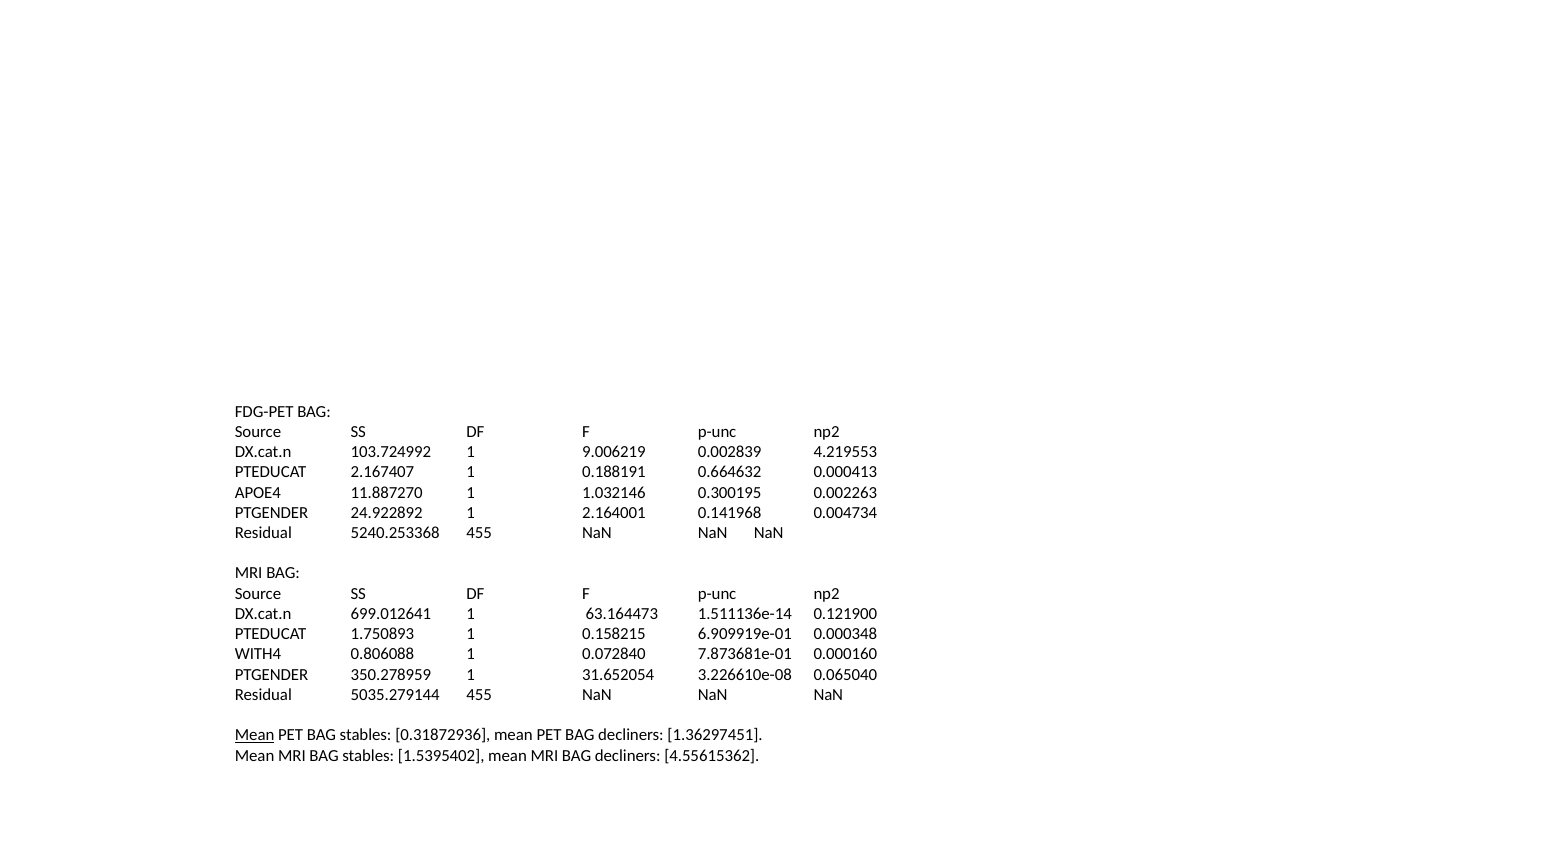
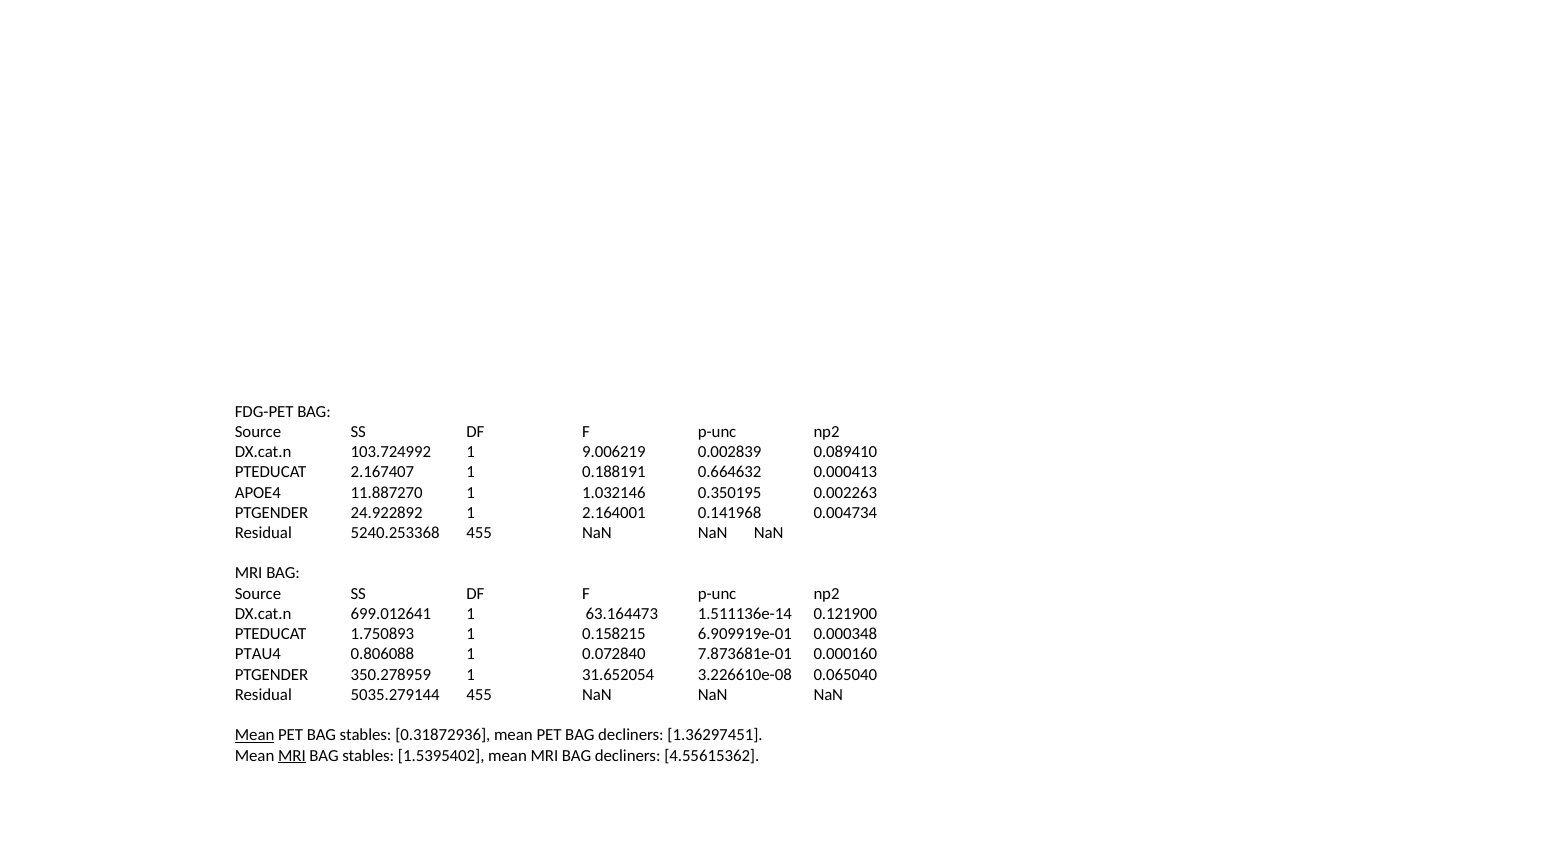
4.219553: 4.219553 -> 0.089410
0.300195: 0.300195 -> 0.350195
WITH4: WITH4 -> PTAU4
MRI at (292, 755) underline: none -> present
